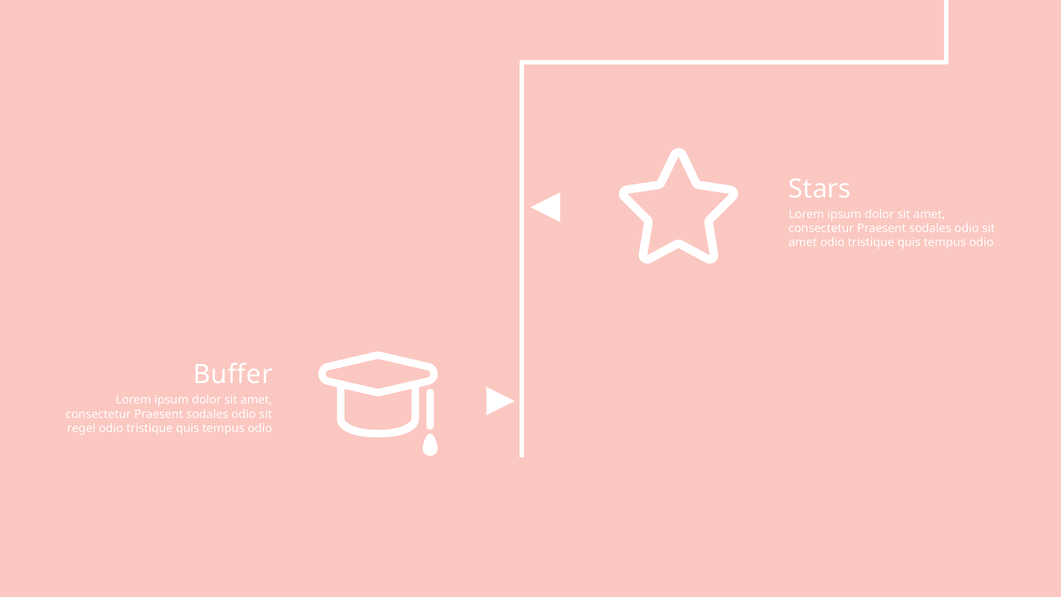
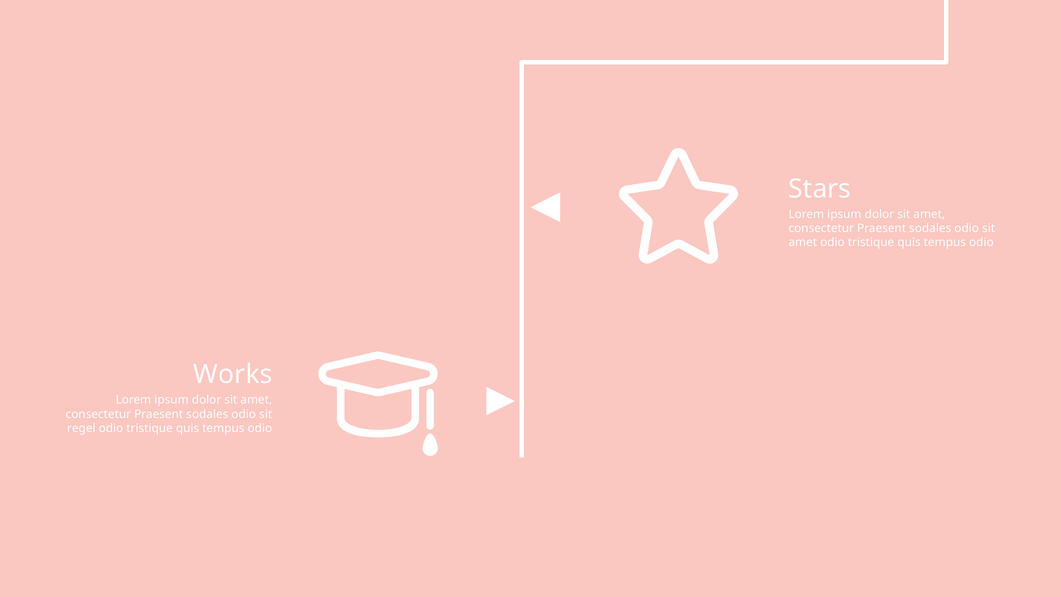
Buffer: Buffer -> Works
